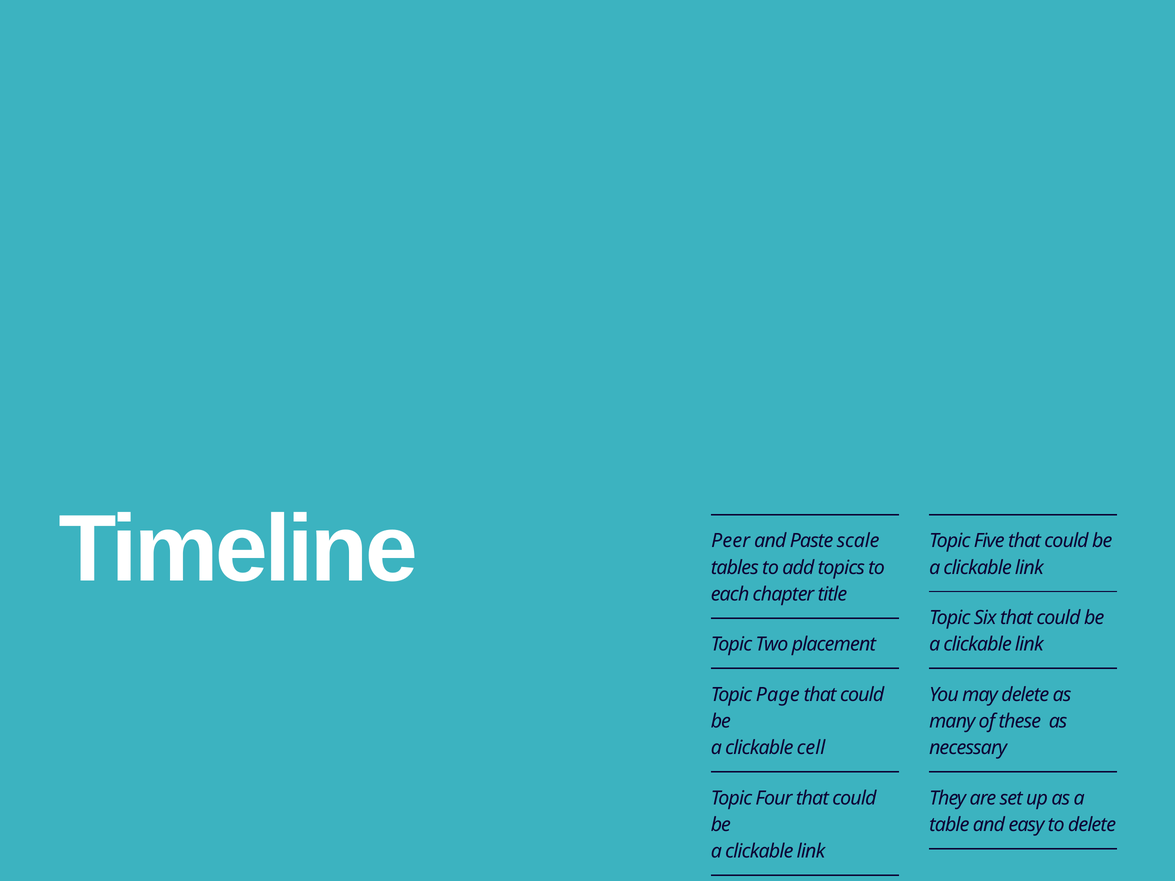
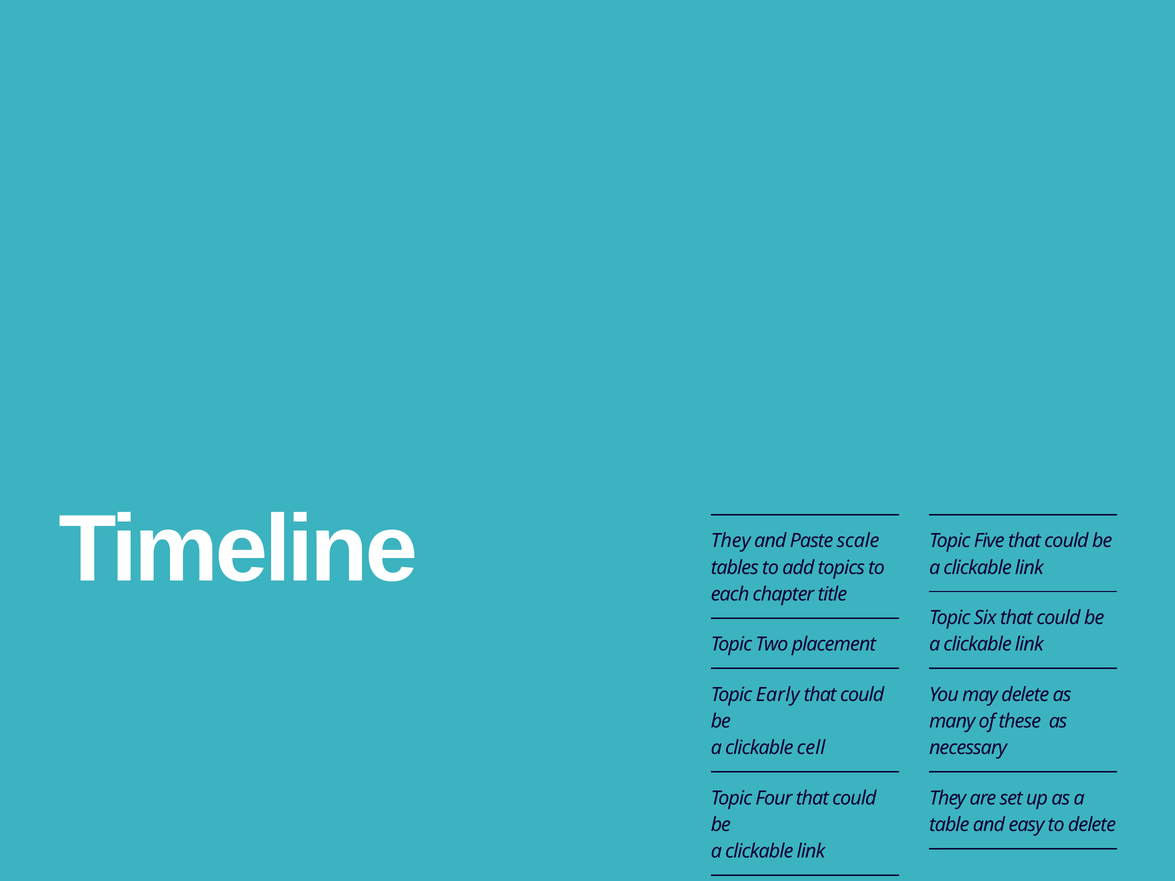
Timeline Peer: Peer -> They
Page: Page -> Early
